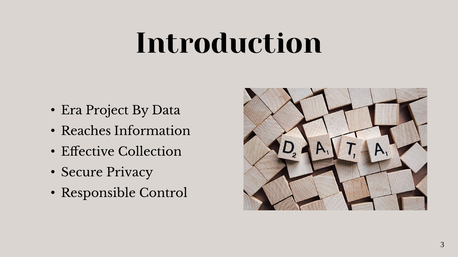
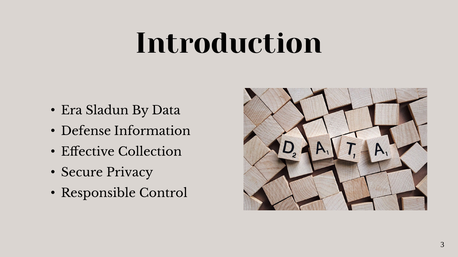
Project: Project -> Sladun
Reaches: Reaches -> Defense
